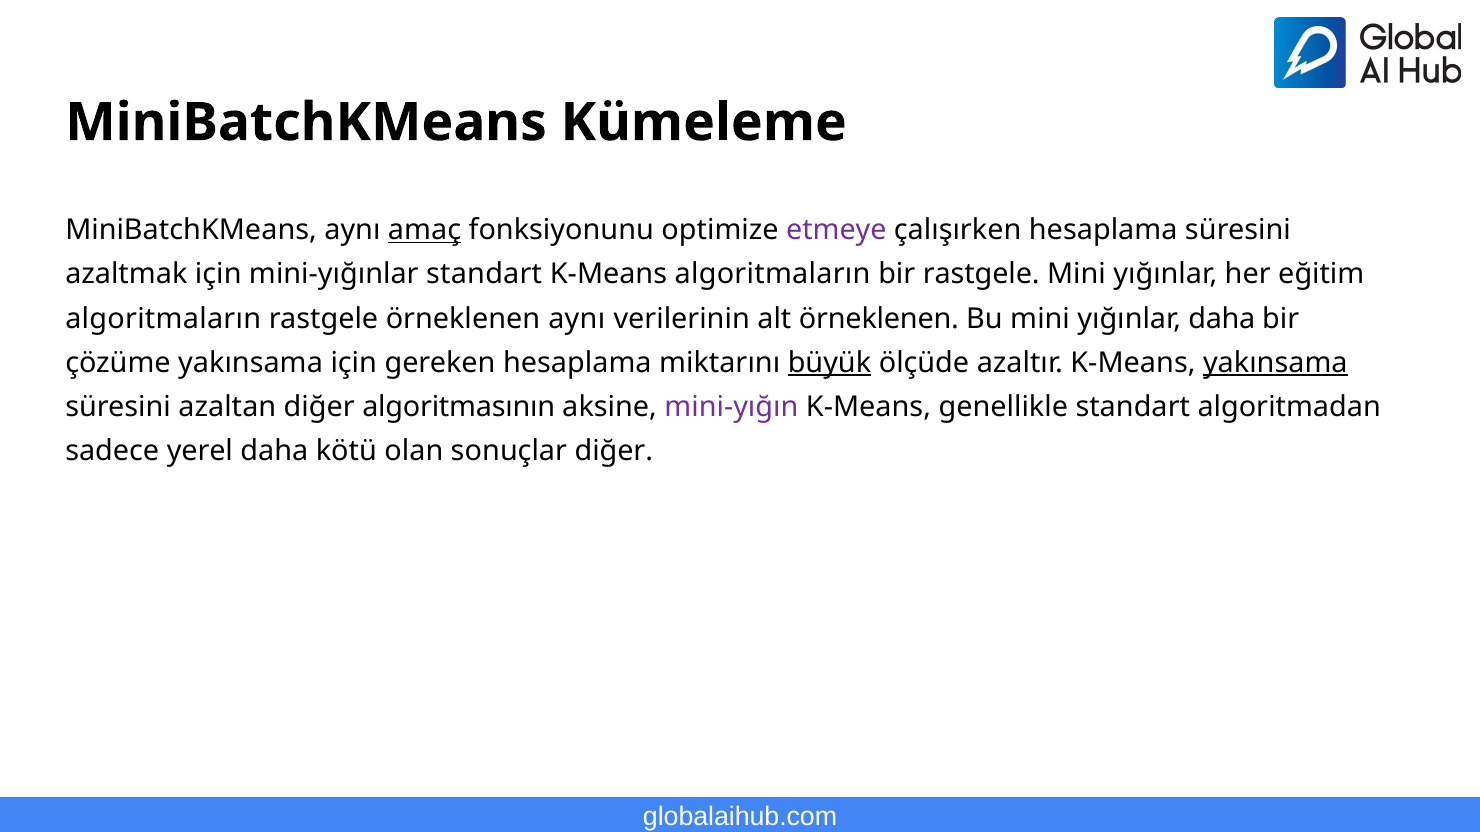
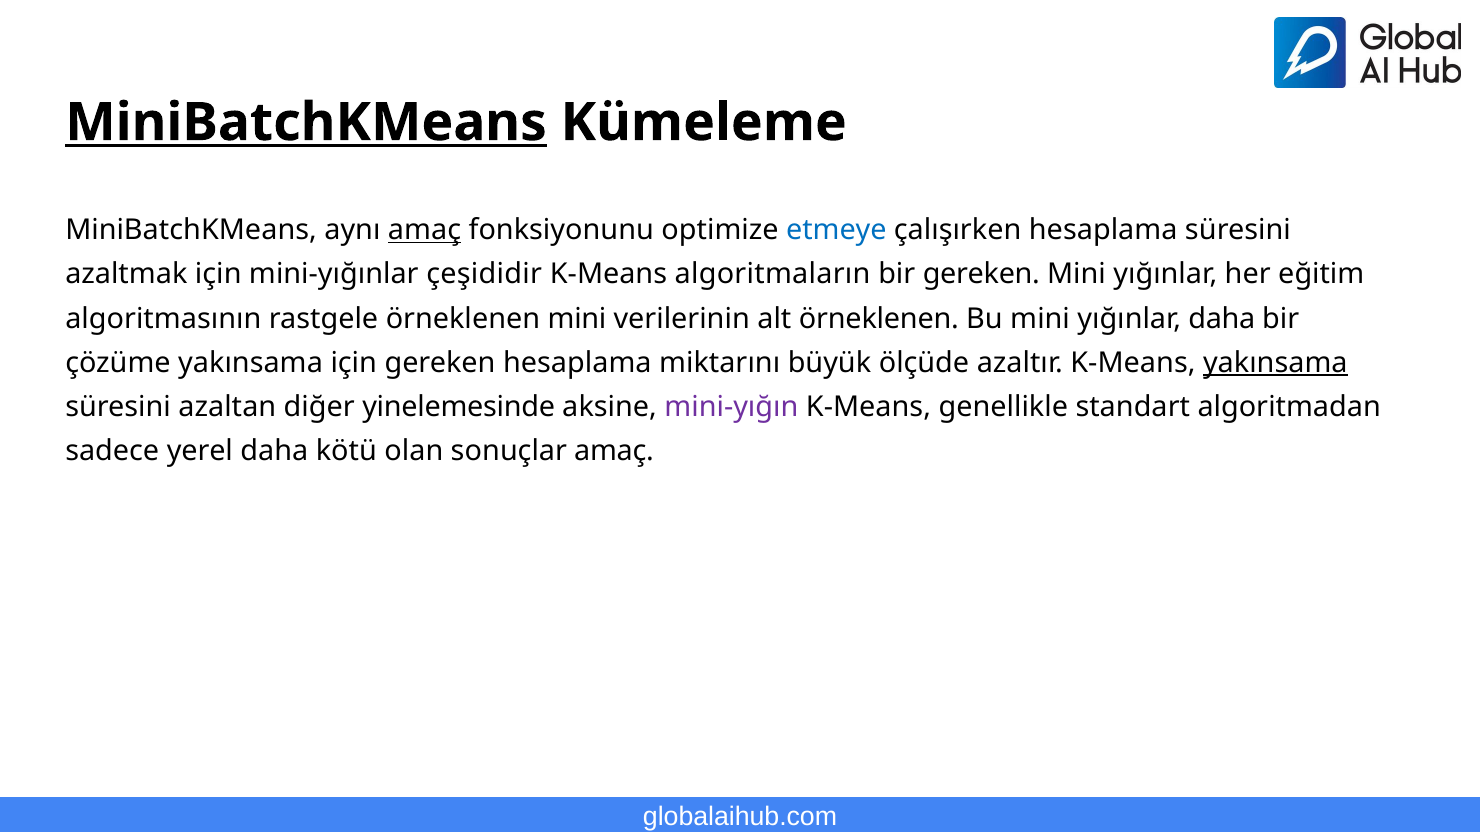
MiniBatchKMeans at (306, 123) underline: none -> present
etmeye colour: purple -> blue
mini-yığınlar standart: standart -> çeşididir
bir rastgele: rastgele -> gereken
algoritmaların at (163, 319): algoritmaların -> algoritmasının
örneklenen aynı: aynı -> mini
büyük underline: present -> none
algoritmasının: algoritmasının -> yinelemesinde
sonuçlar diğer: diğer -> amaç
